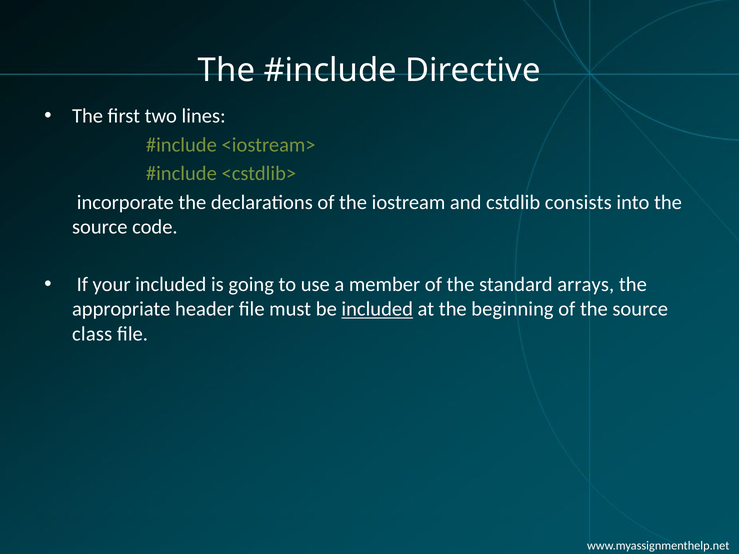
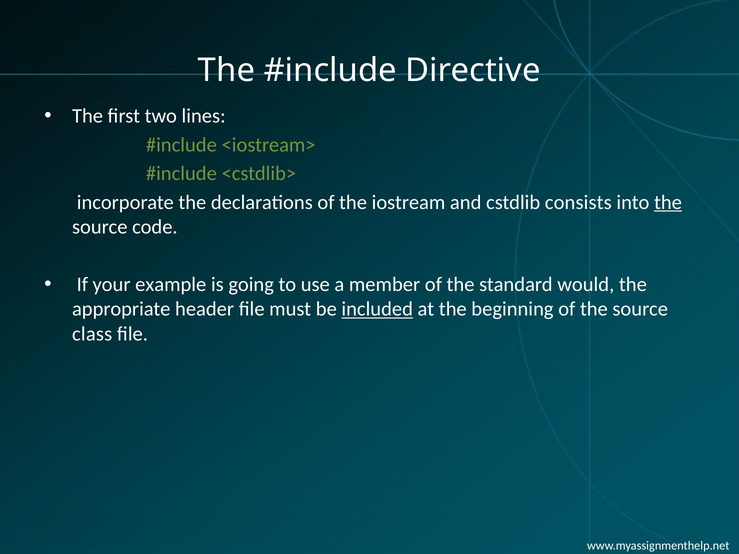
the at (668, 202) underline: none -> present
your included: included -> example
arrays: arrays -> would
